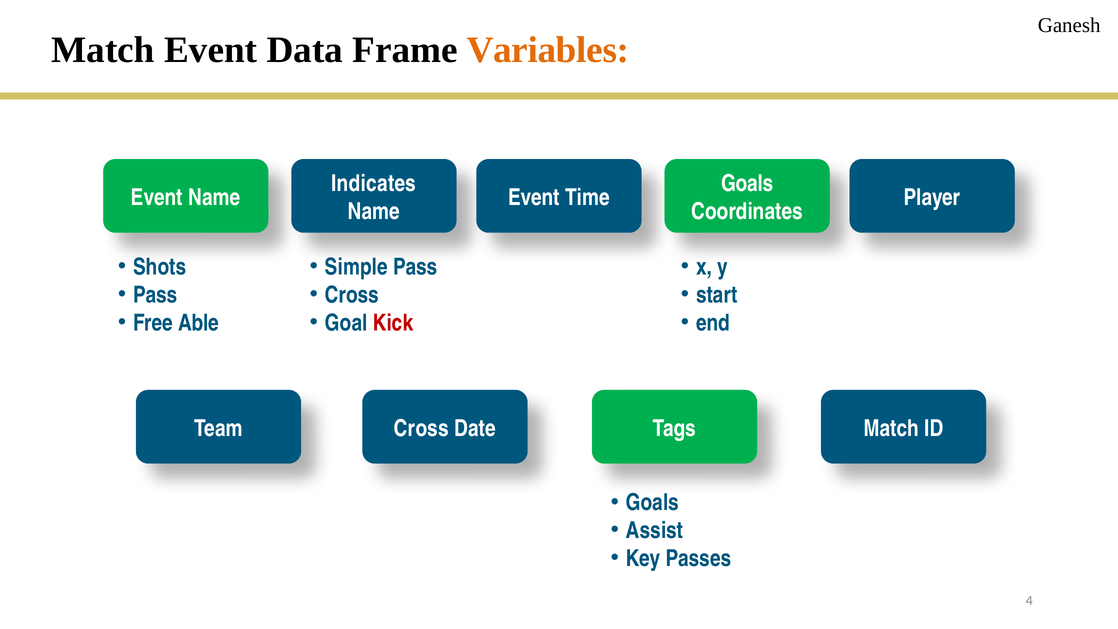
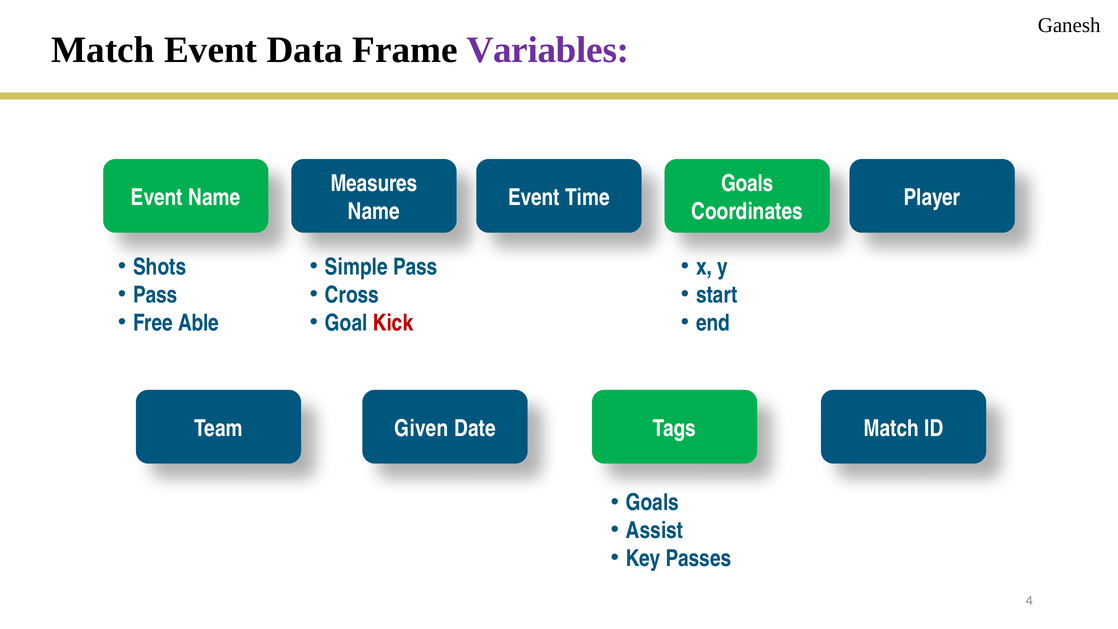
Variables colour: orange -> purple
Indicates: Indicates -> Measures
Team Cross: Cross -> Given
